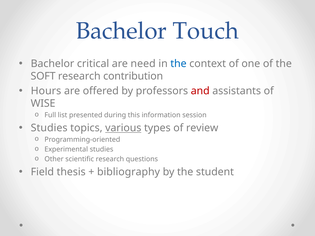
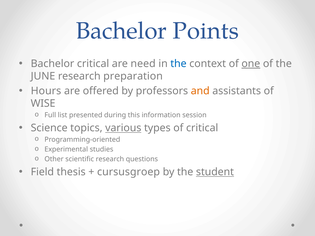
Touch: Touch -> Points
one underline: none -> present
SOFT: SOFT -> JUNE
contribution: contribution -> preparation
and colour: red -> orange
Studies at (49, 128): Studies -> Science
of review: review -> critical
bibliography: bibliography -> cursusgroep
student underline: none -> present
